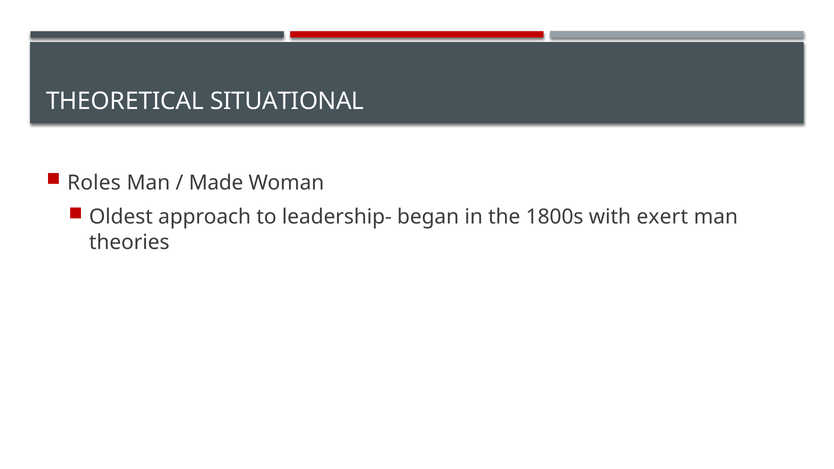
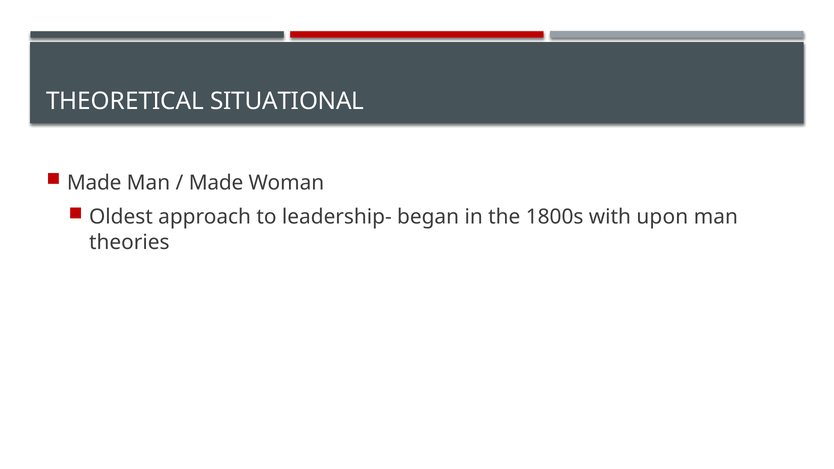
Roles at (94, 183): Roles -> Made
exert: exert -> upon
